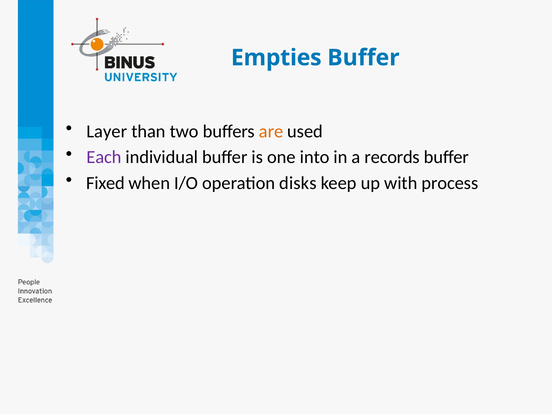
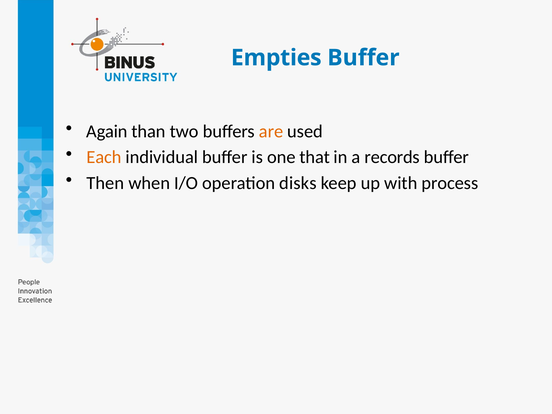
Layer: Layer -> Again
Each colour: purple -> orange
into: into -> that
Fixed: Fixed -> Then
